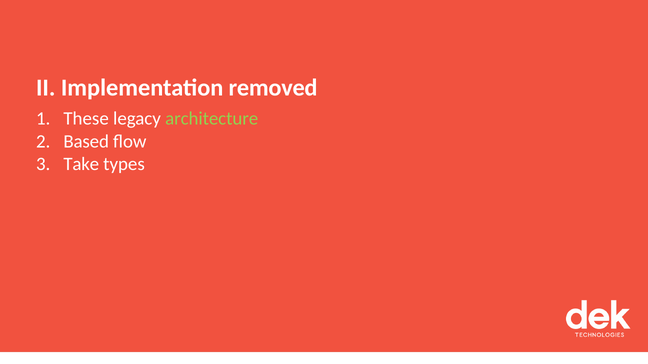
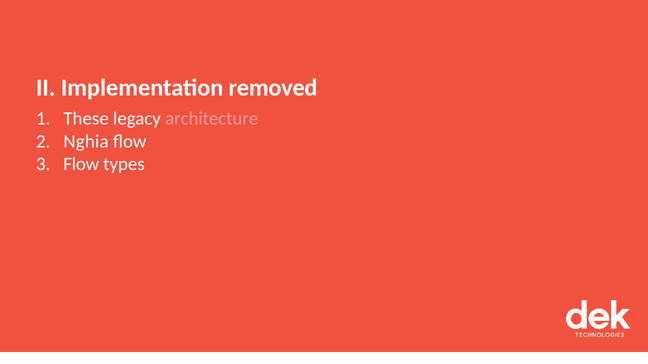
architecture colour: light green -> pink
Based: Based -> Nghia
Take at (81, 164): Take -> Flow
